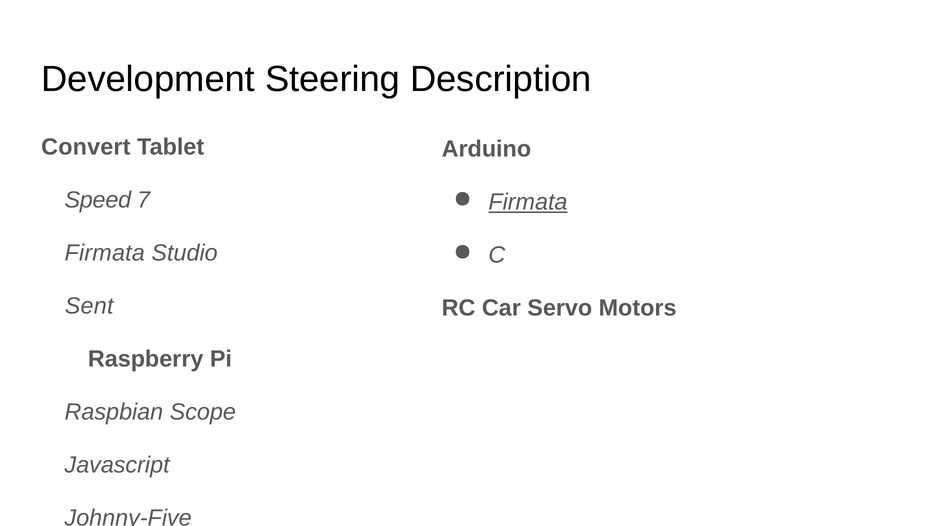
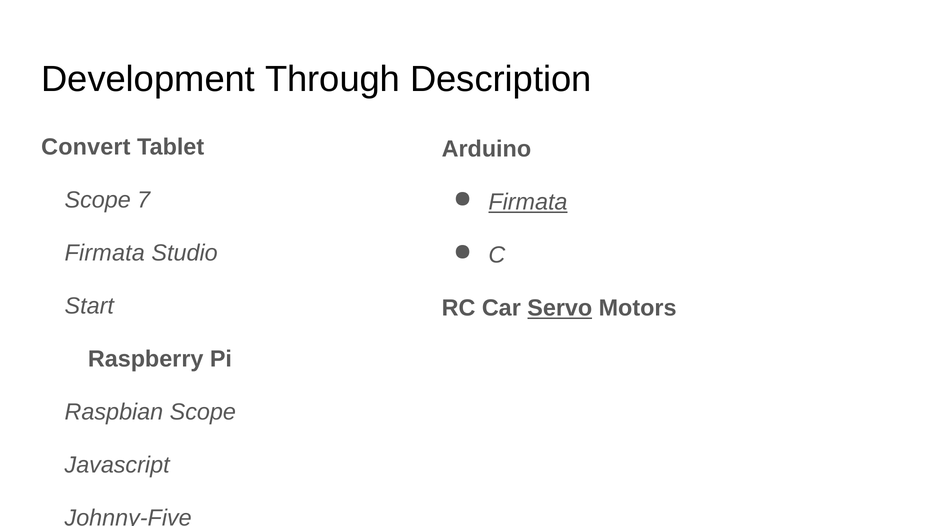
Steering: Steering -> Through
Speed at (98, 200): Speed -> Scope
Sent: Sent -> Start
Servo underline: none -> present
